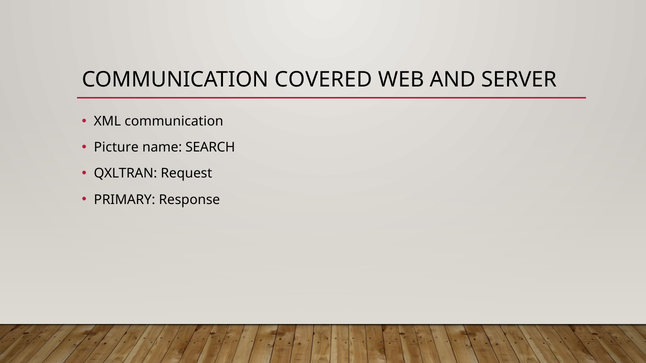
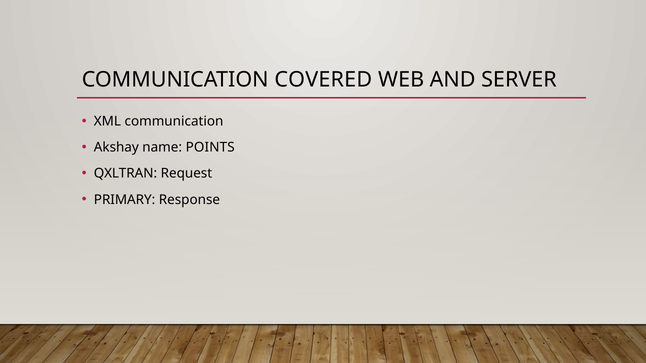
Picture: Picture -> Akshay
SEARCH: SEARCH -> POINTS
